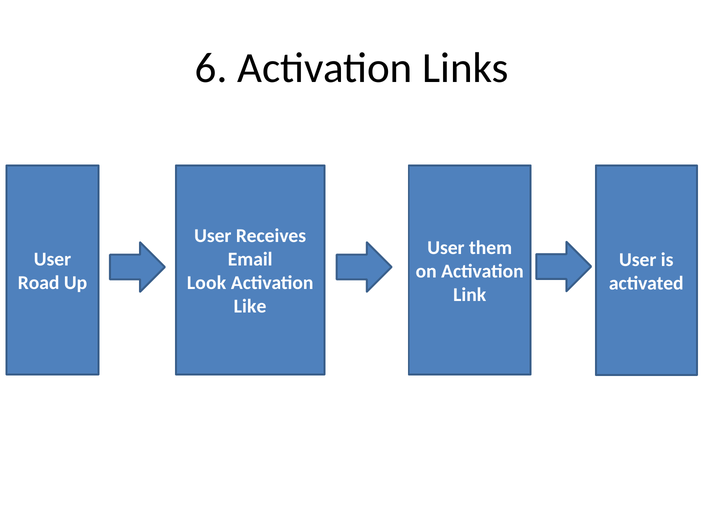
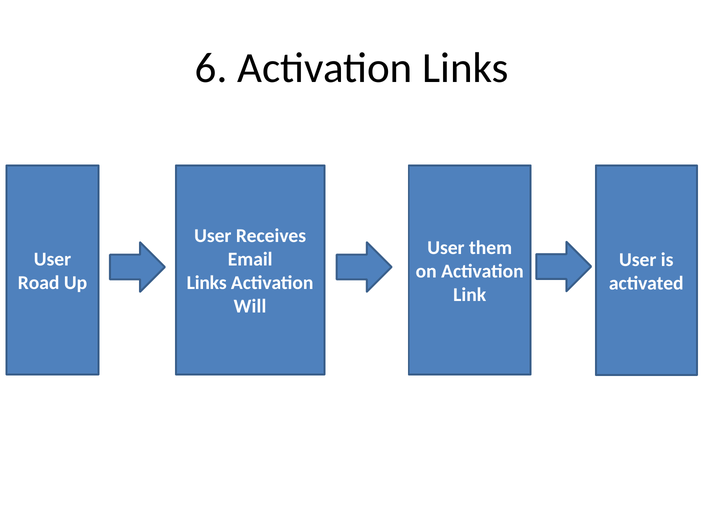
Look at (207, 283): Look -> Links
Like: Like -> Will
